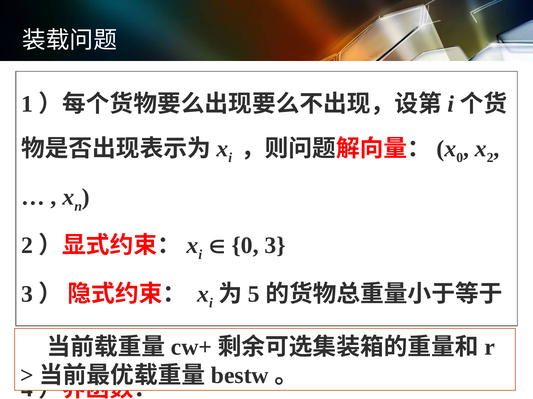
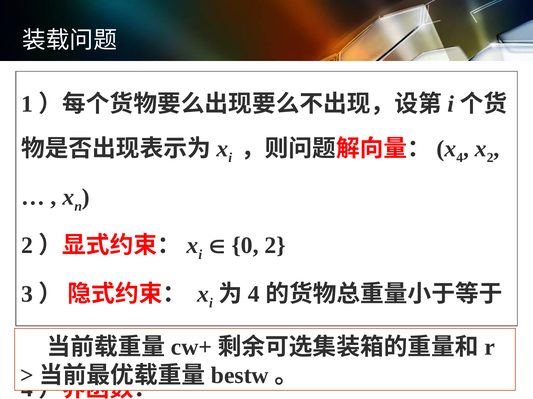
0 at (460, 158): 0 -> 4
0 3: 3 -> 2
5 at (254, 294): 5 -> 4
